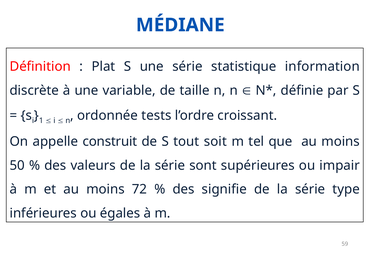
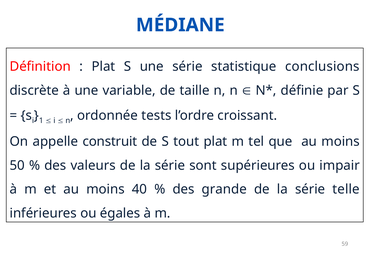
information: information -> conclusions
tout soit: soit -> plat
72: 72 -> 40
signifie: signifie -> grande
type: type -> telle
